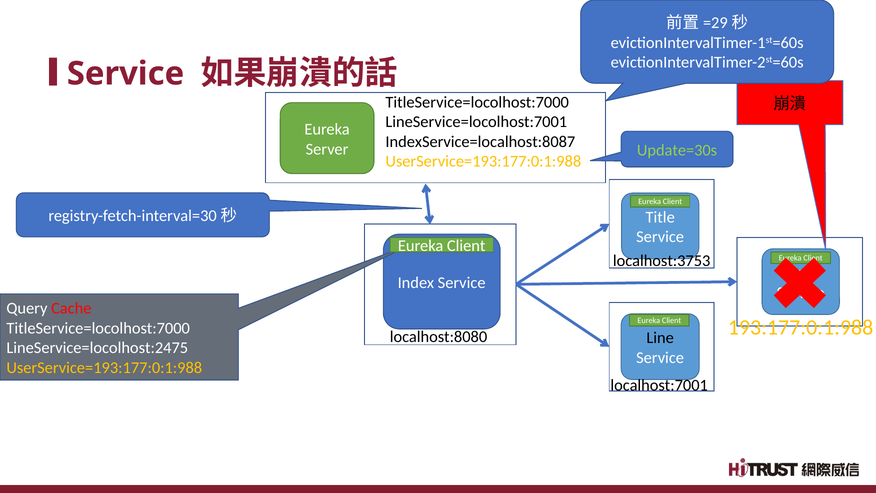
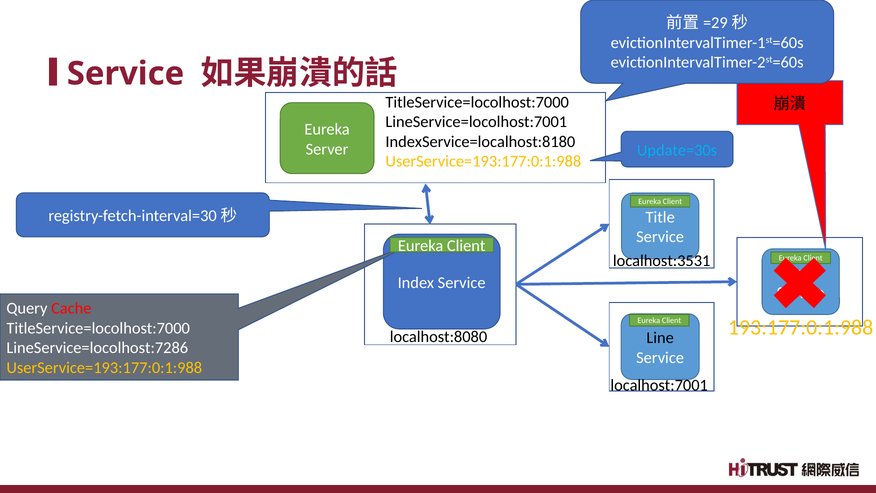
IndexService=localhost:8087: IndexService=localhost:8087 -> IndexService=localhost:8180
Update=30s colour: light green -> light blue
localhost:3753: localhost:3753 -> localhost:3531
LineService=locolhost:2475: LineService=locolhost:2475 -> LineService=locolhost:7286
